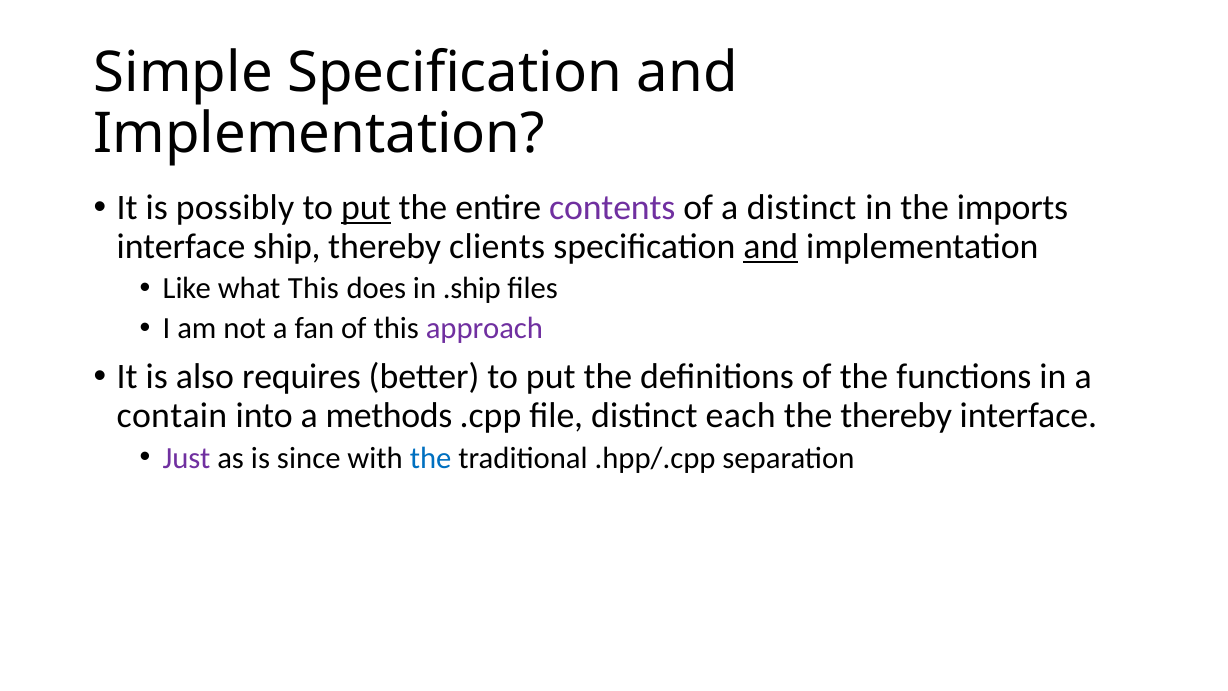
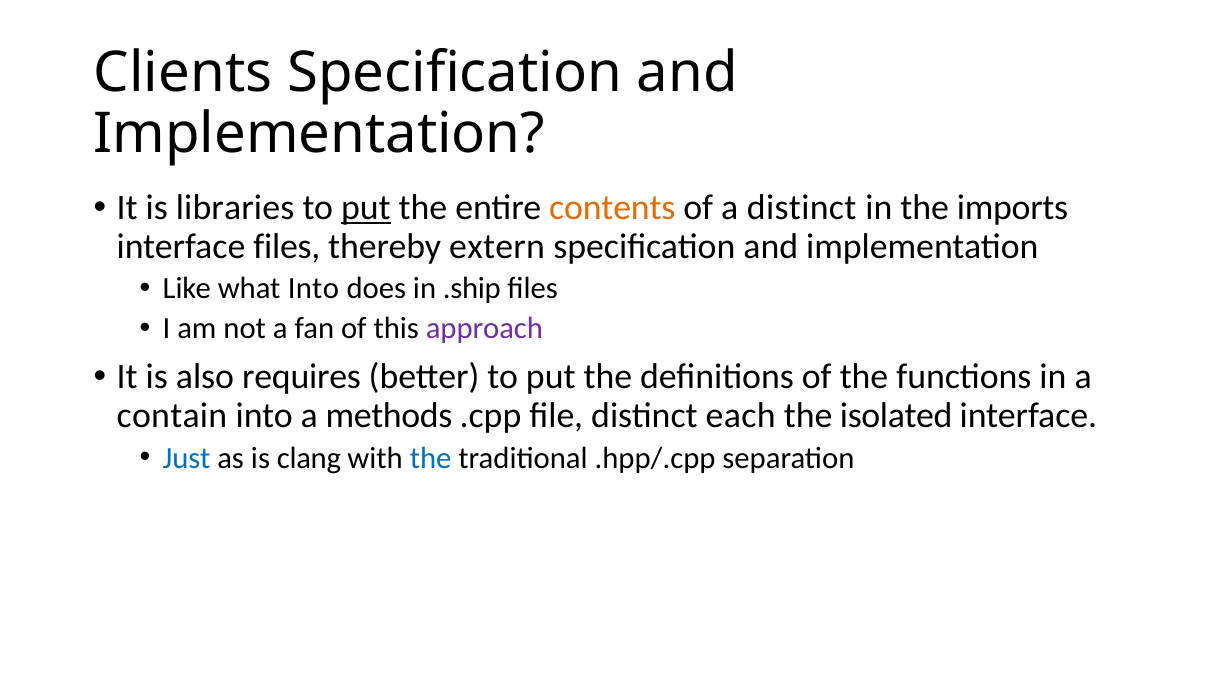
Simple: Simple -> Clients
possibly: possibly -> libraries
contents colour: purple -> orange
interface ship: ship -> files
clients: clients -> extern
and at (771, 246) underline: present -> none
what This: This -> Into
the thereby: thereby -> isolated
Just colour: purple -> blue
since: since -> clang
